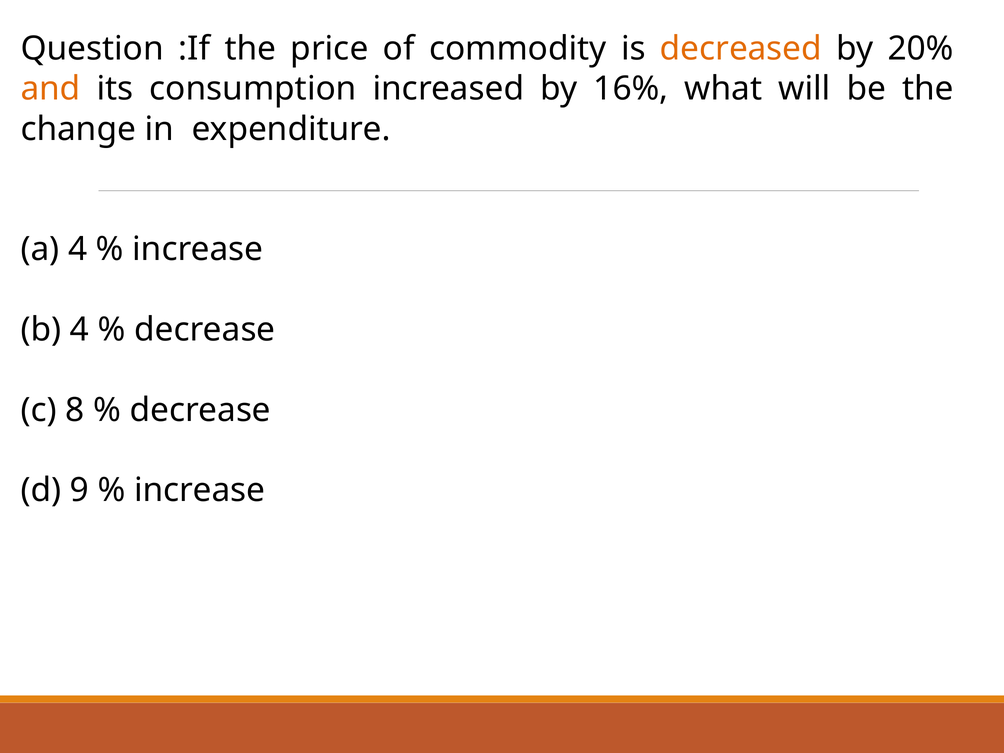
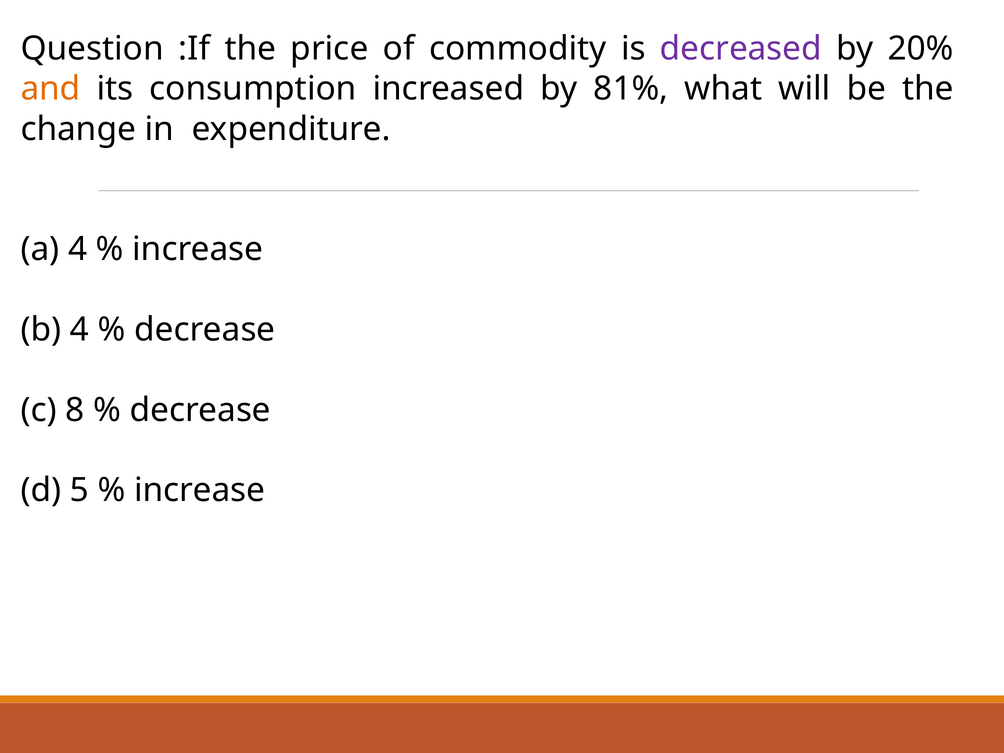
decreased colour: orange -> purple
16%: 16% -> 81%
9: 9 -> 5
